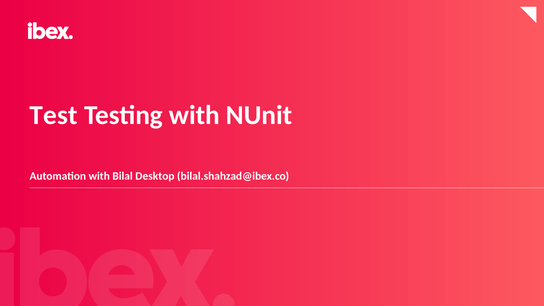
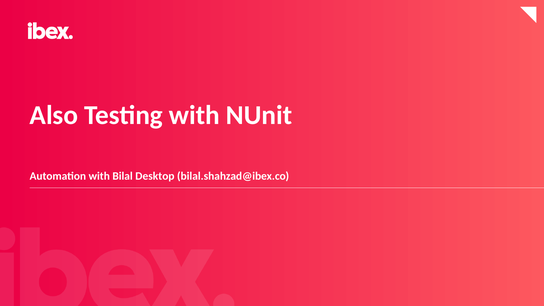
Test: Test -> Also
